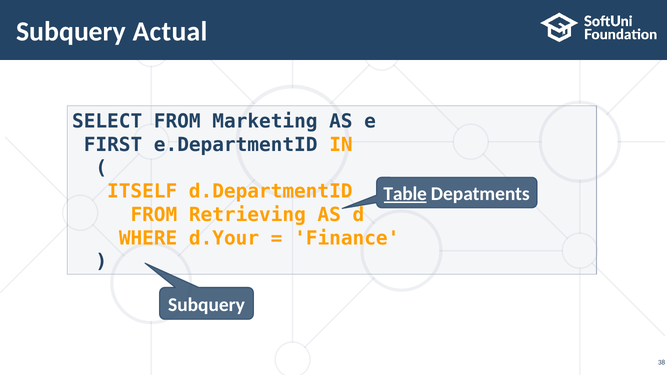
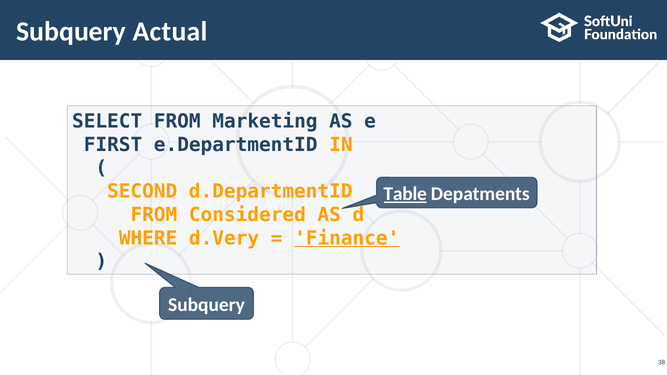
ITSELF: ITSELF -> SECOND
Retrieving: Retrieving -> Considered
d.Your: d.Your -> d.Very
Finance underline: none -> present
